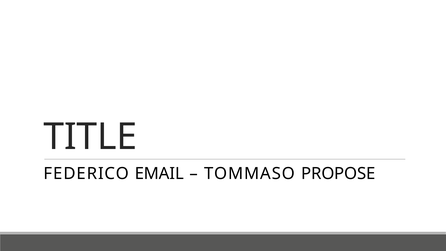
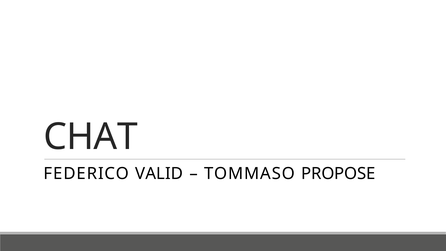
TITLE: TITLE -> CHAT
EMAIL: EMAIL -> VALID
